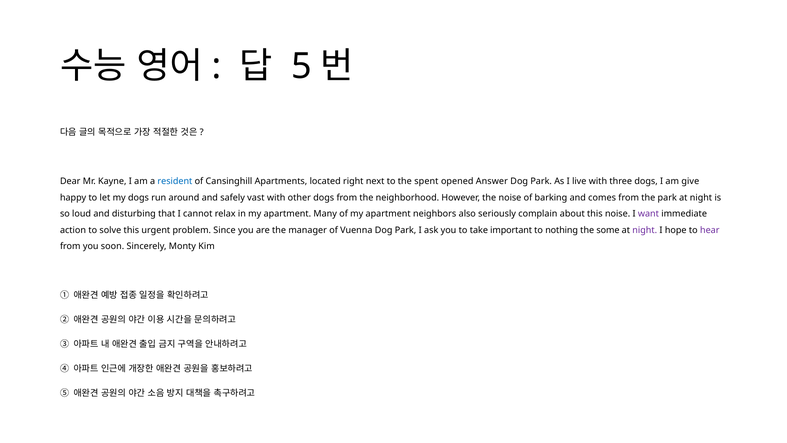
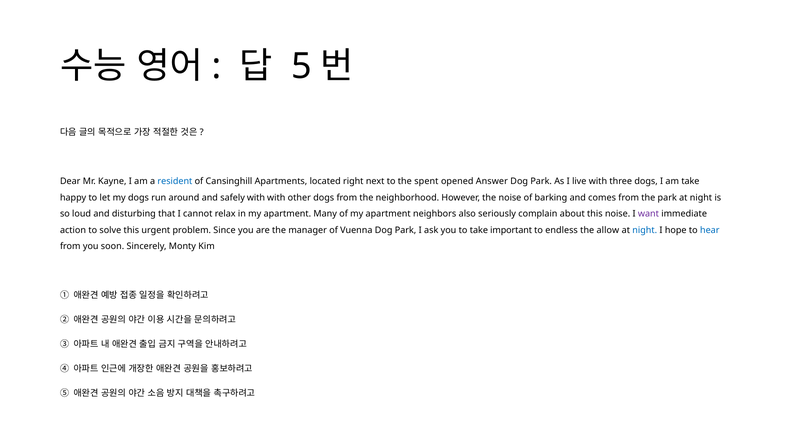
am give: give -> take
safely vast: vast -> with
nothing: nothing -> endless
some: some -> allow
night at (645, 230) colour: purple -> blue
hear colour: purple -> blue
